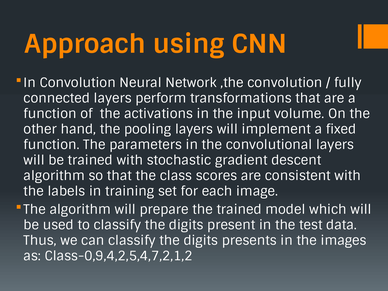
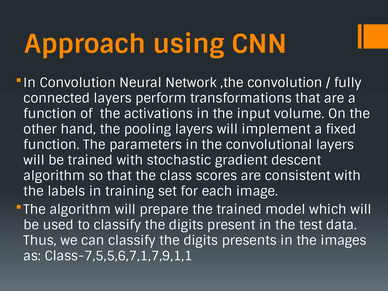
Class-0,9,4,2,5,4,7,2,1,2: Class-0,9,4,2,5,4,7,2,1,2 -> Class-7,5,5,6,7,1,7,9,1,1
